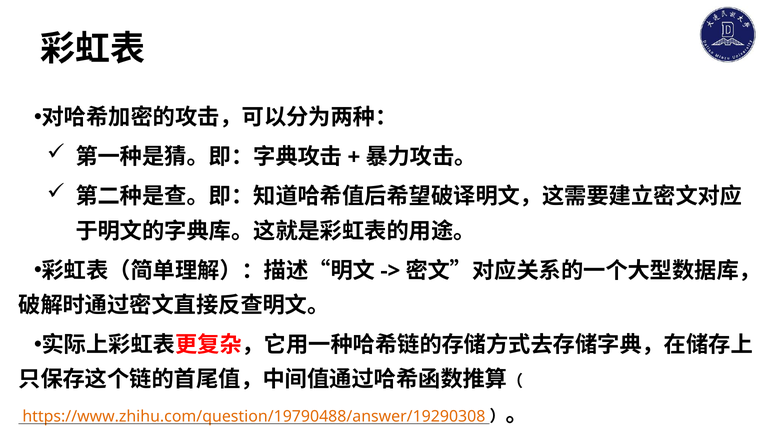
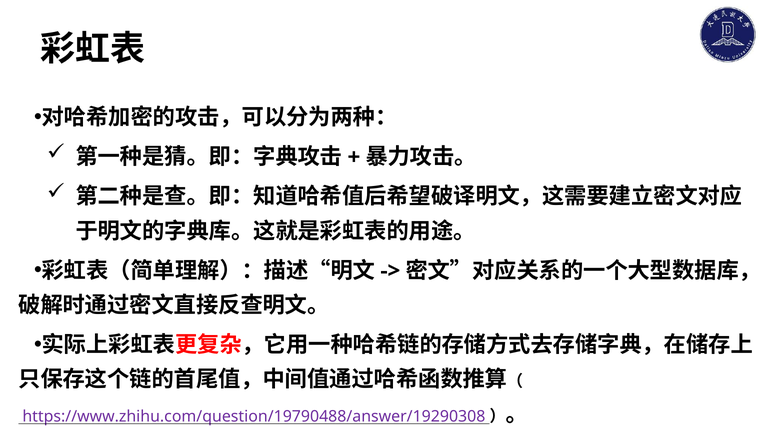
https://www.zhihu.com/question/19790488/answer/19290308 colour: orange -> purple
